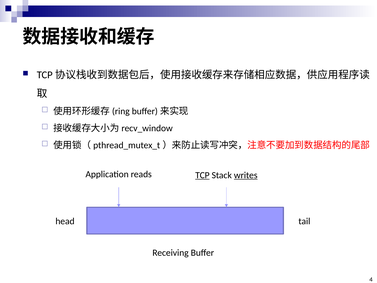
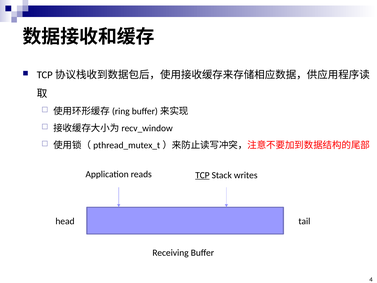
writes underline: present -> none
